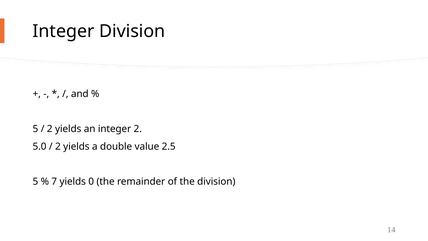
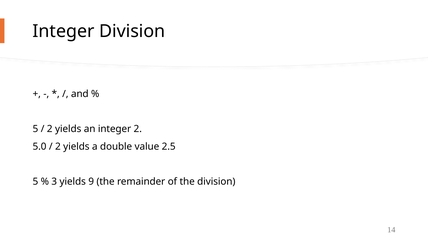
7: 7 -> 3
0: 0 -> 9
